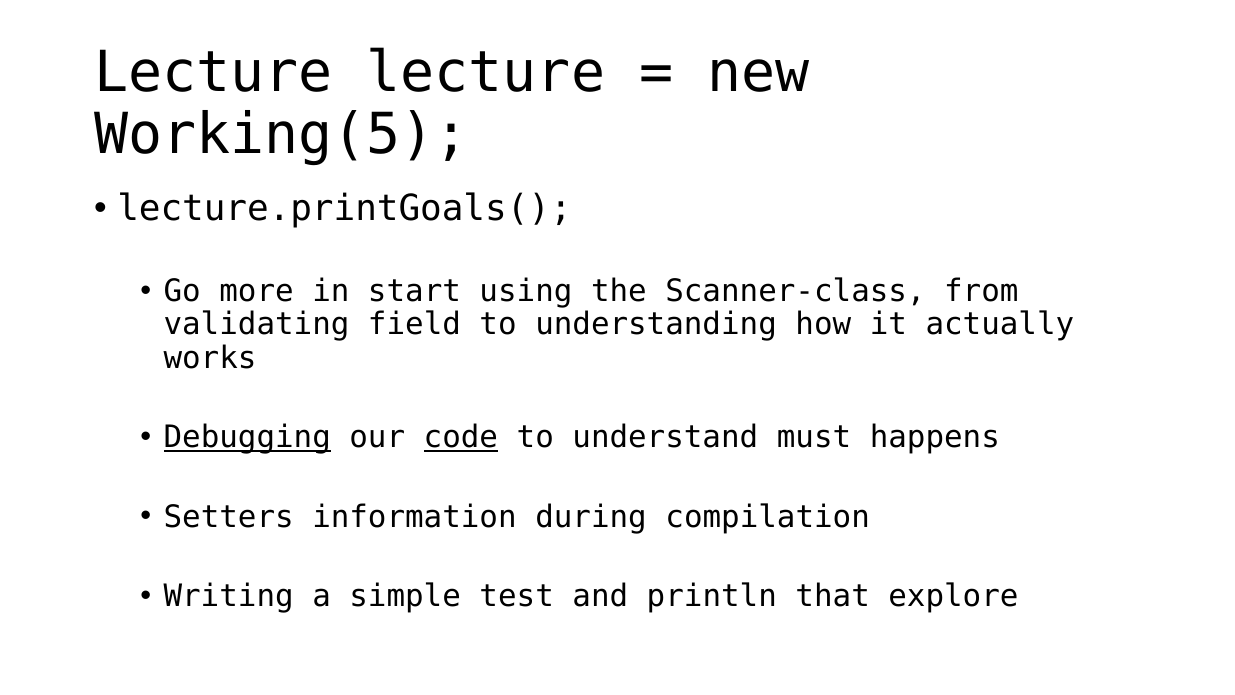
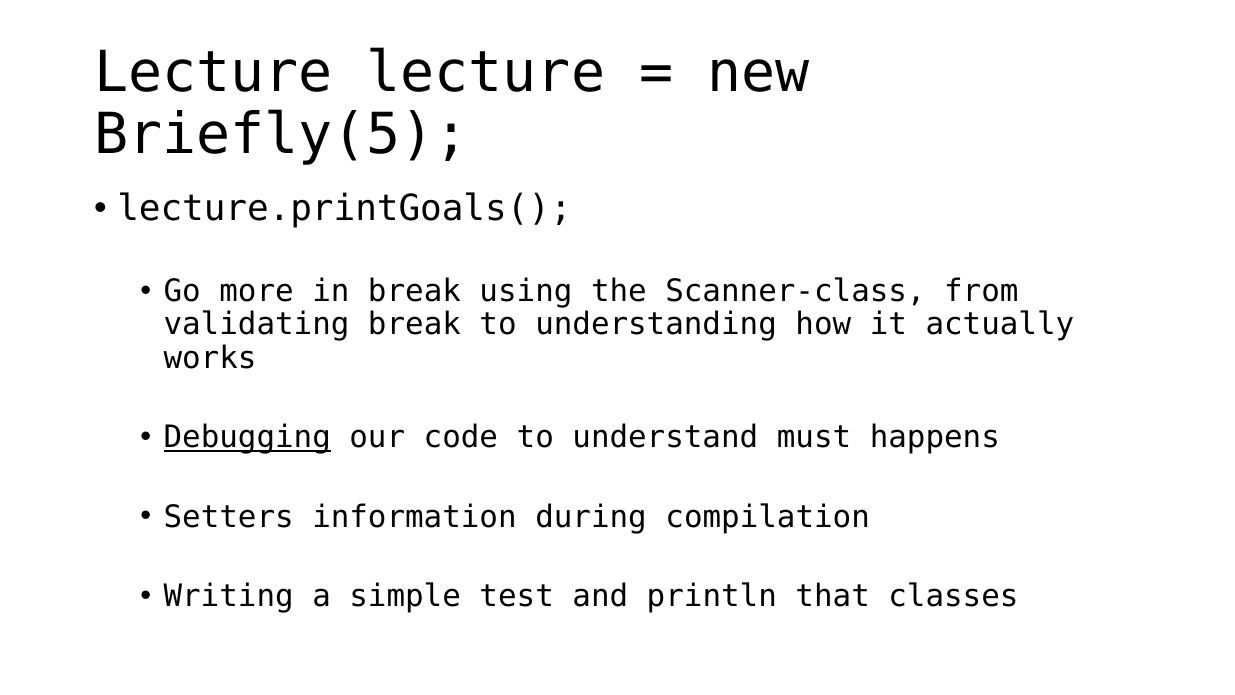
Working(5: Working(5 -> Briefly(5
in start: start -> break
validating field: field -> break
code underline: present -> none
explore: explore -> classes
